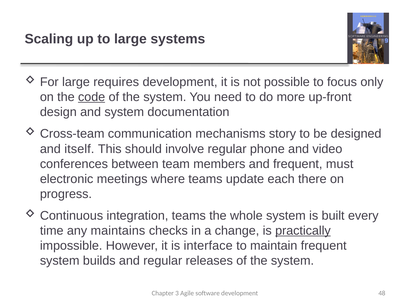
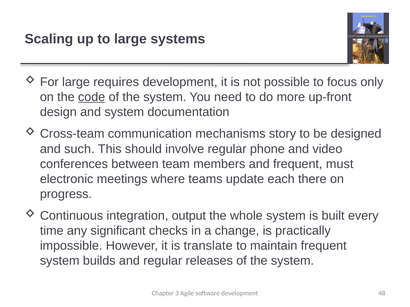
itself: itself -> such
integration teams: teams -> output
maintains: maintains -> significant
practically underline: present -> none
interface: interface -> translate
